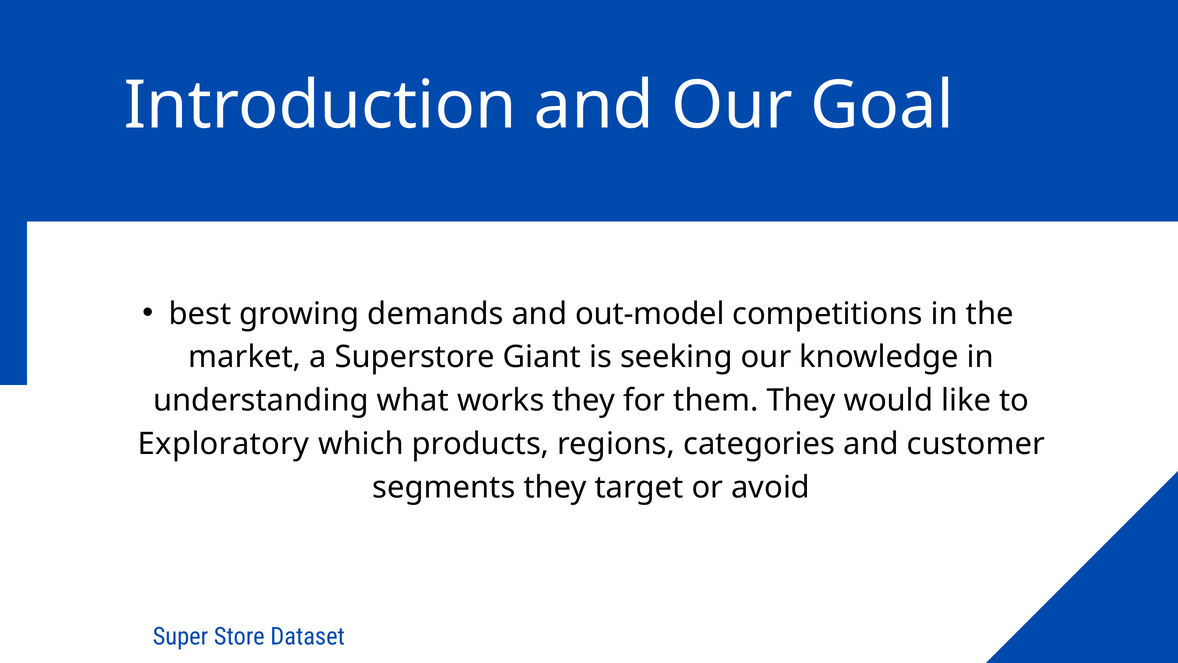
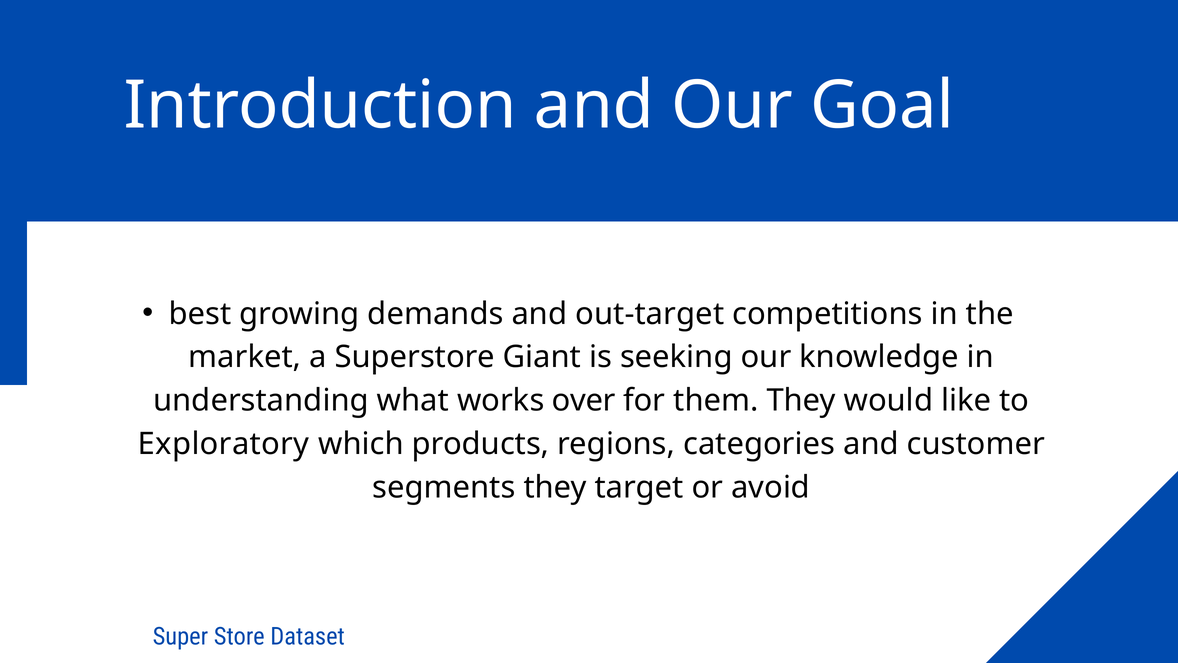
out-model: out-model -> out-target
works they: they -> over
